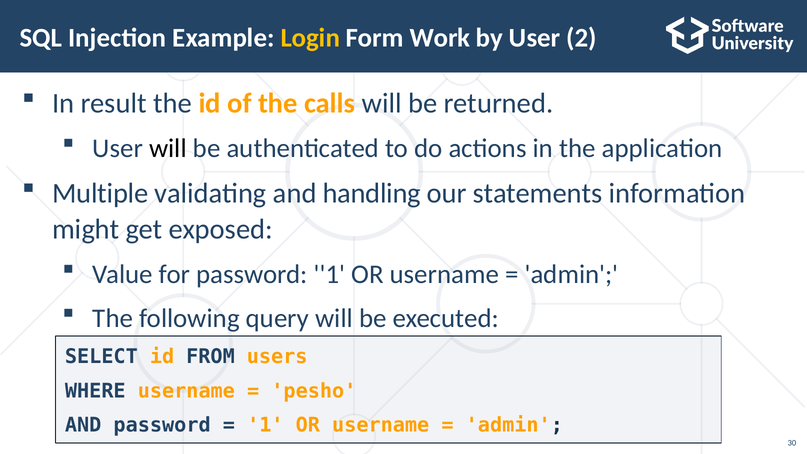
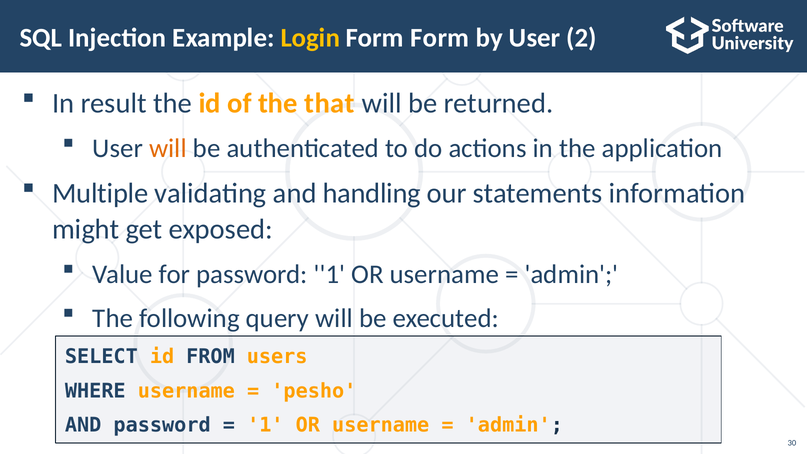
Form Work: Work -> Form
calls: calls -> that
will at (168, 148) colour: black -> orange
